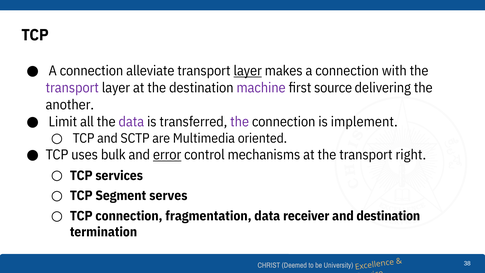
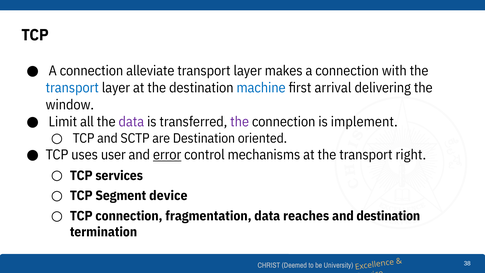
layer at (248, 71) underline: present -> none
transport at (72, 88) colour: purple -> blue
machine colour: purple -> blue
source: source -> arrival
another: another -> window
are Multimedia: Multimedia -> Destination
bulk: bulk -> user
serves: serves -> device
receiver: receiver -> reaches
